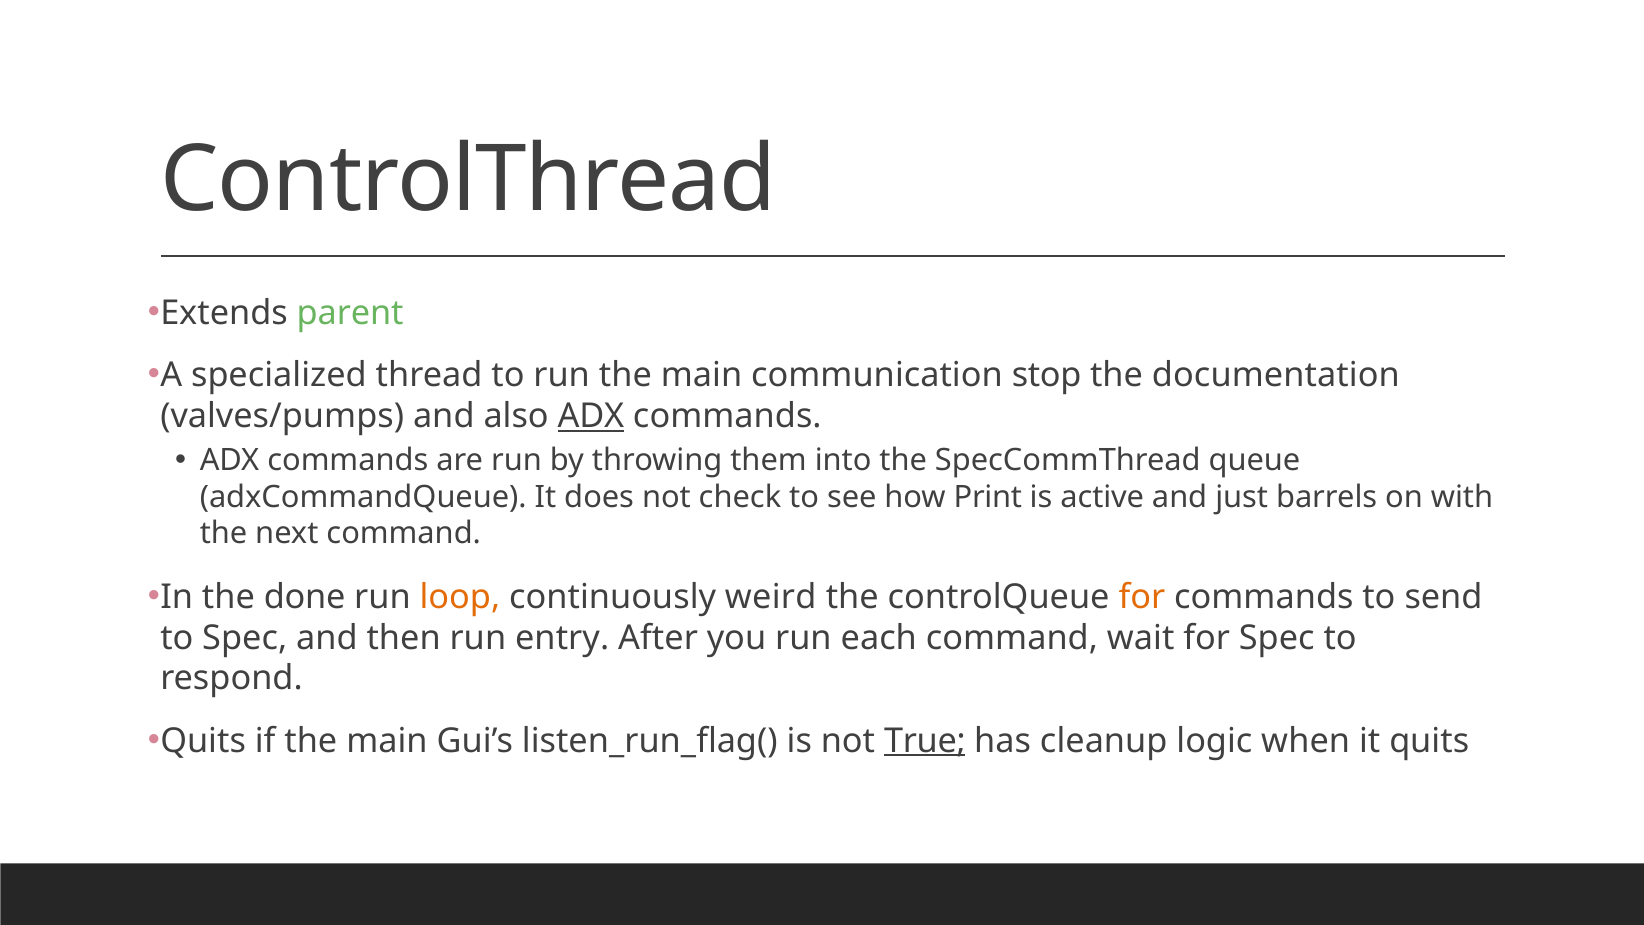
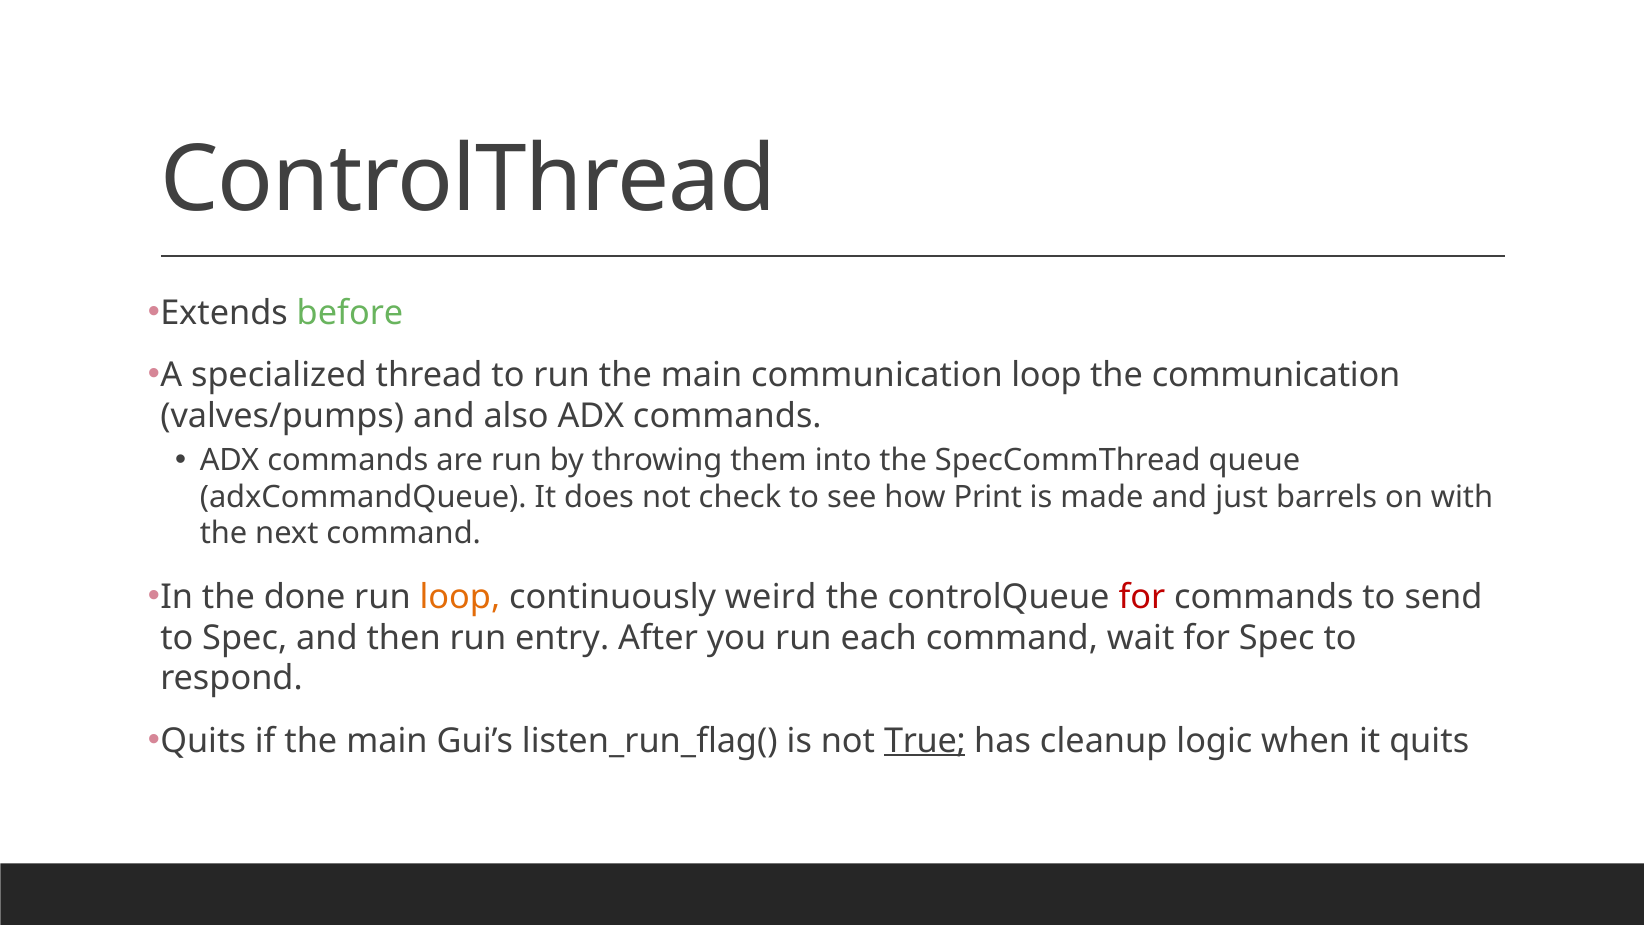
parent: parent -> before
communication stop: stop -> loop
the documentation: documentation -> communication
ADX at (591, 416) underline: present -> none
active: active -> made
for at (1142, 597) colour: orange -> red
